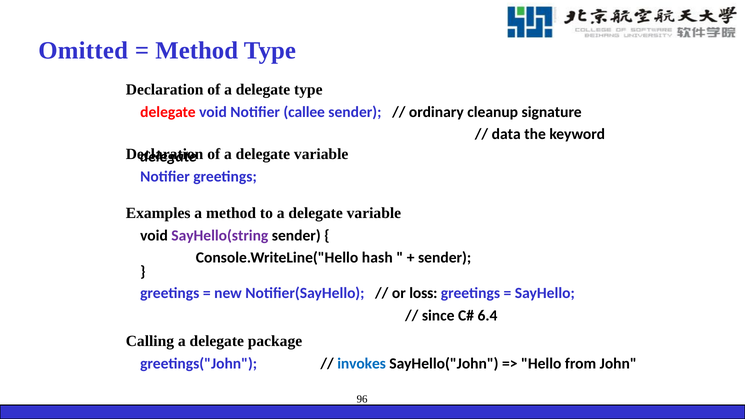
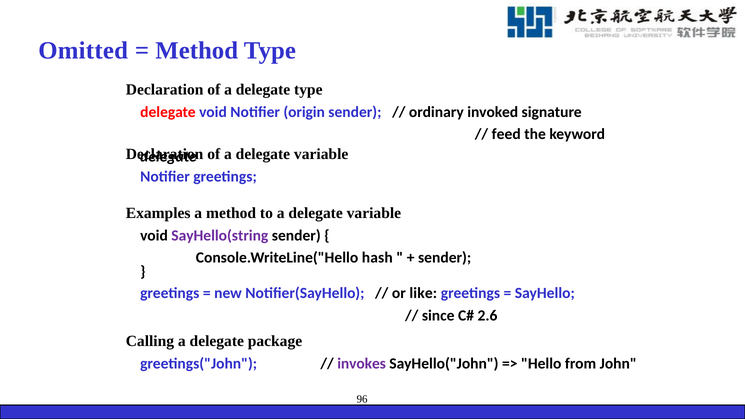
callee: callee -> origin
cleanup: cleanup -> invoked
data: data -> feed
loss: loss -> like
6.4: 6.4 -> 2.6
invokes colour: blue -> purple
